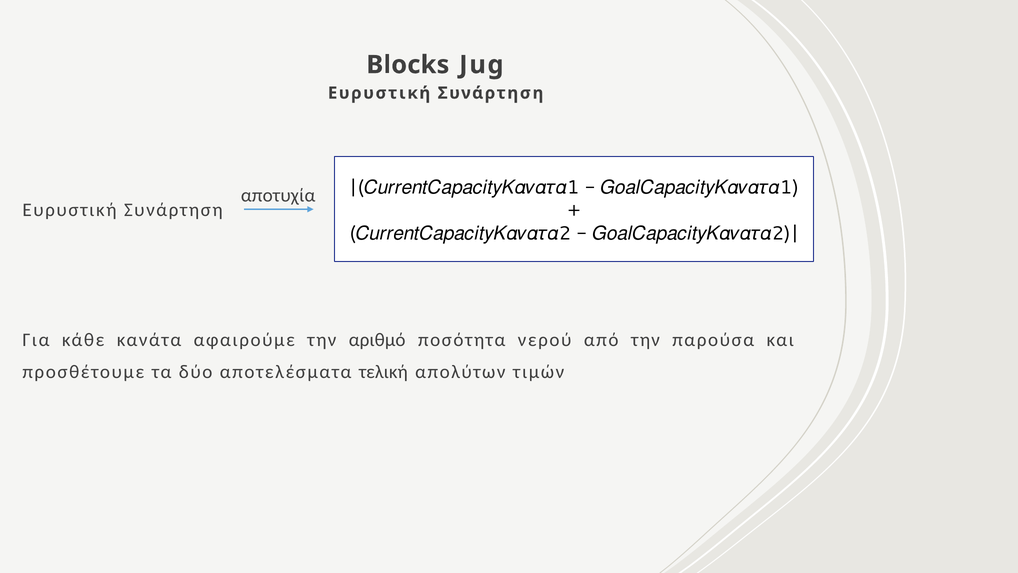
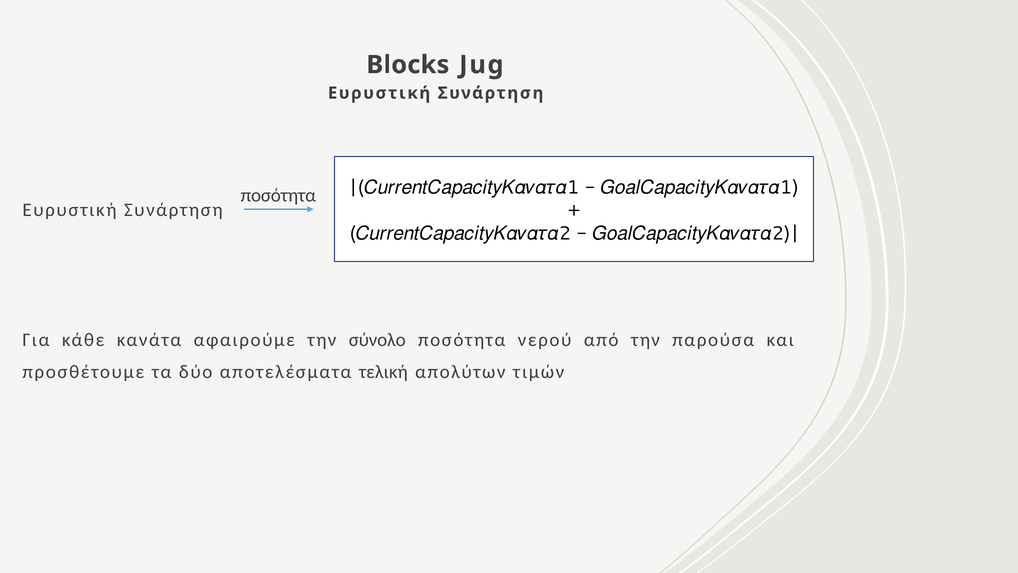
αποτυχία at (278, 195): αποτυχία -> ποσότητα
αριθμό: αριθμό -> σύνολο
